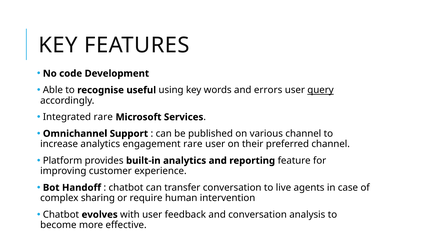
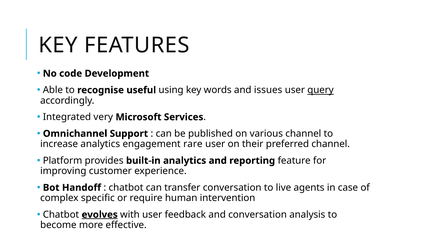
errors: errors -> issues
Integrated rare: rare -> very
sharing: sharing -> specific
evolves underline: none -> present
